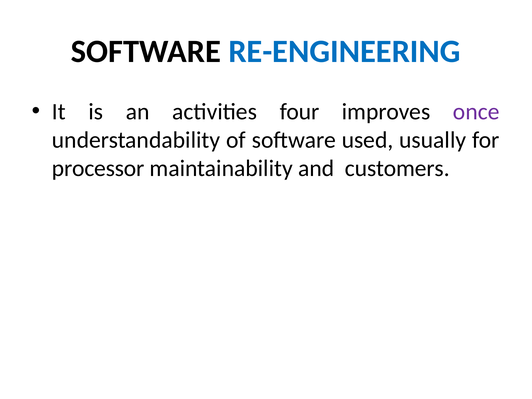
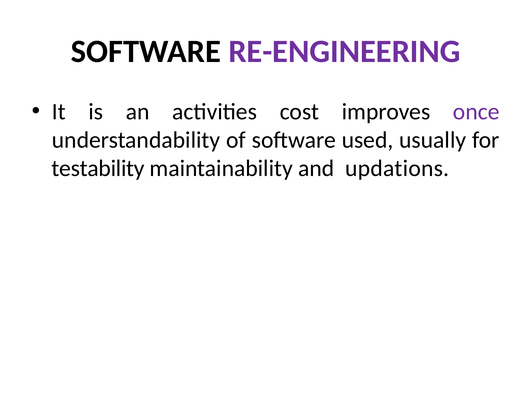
RE-ENGINEERING colour: blue -> purple
four: four -> cost
processor: processor -> testability
customers: customers -> updations
